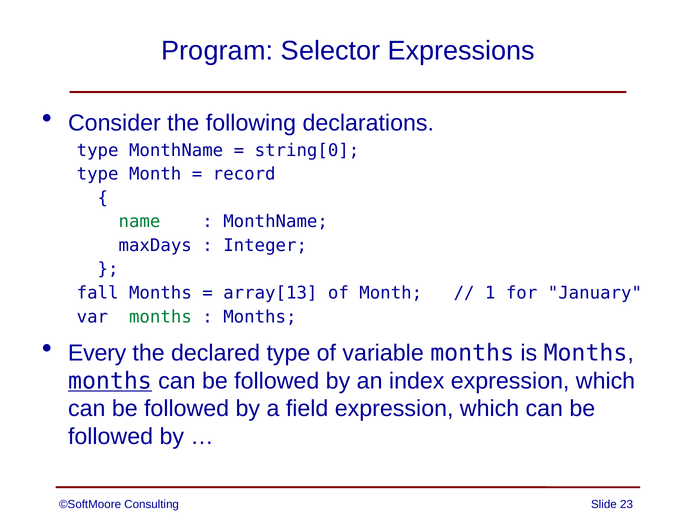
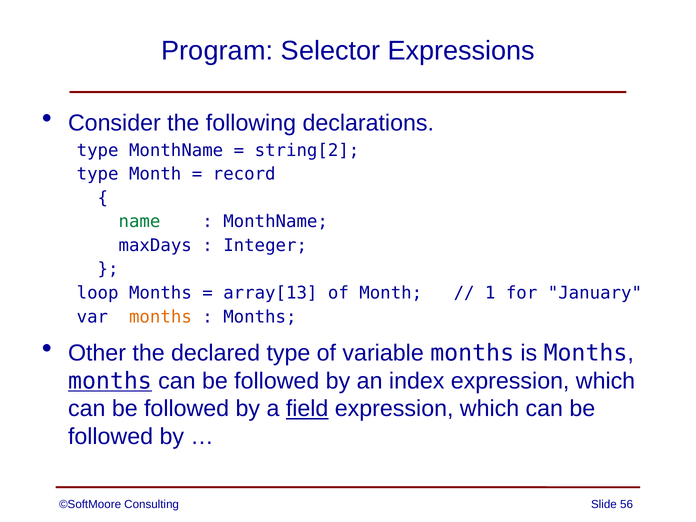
string[0: string[0 -> string[2
fall: fall -> loop
months at (160, 317) colour: green -> orange
Every: Every -> Other
field underline: none -> present
23: 23 -> 56
